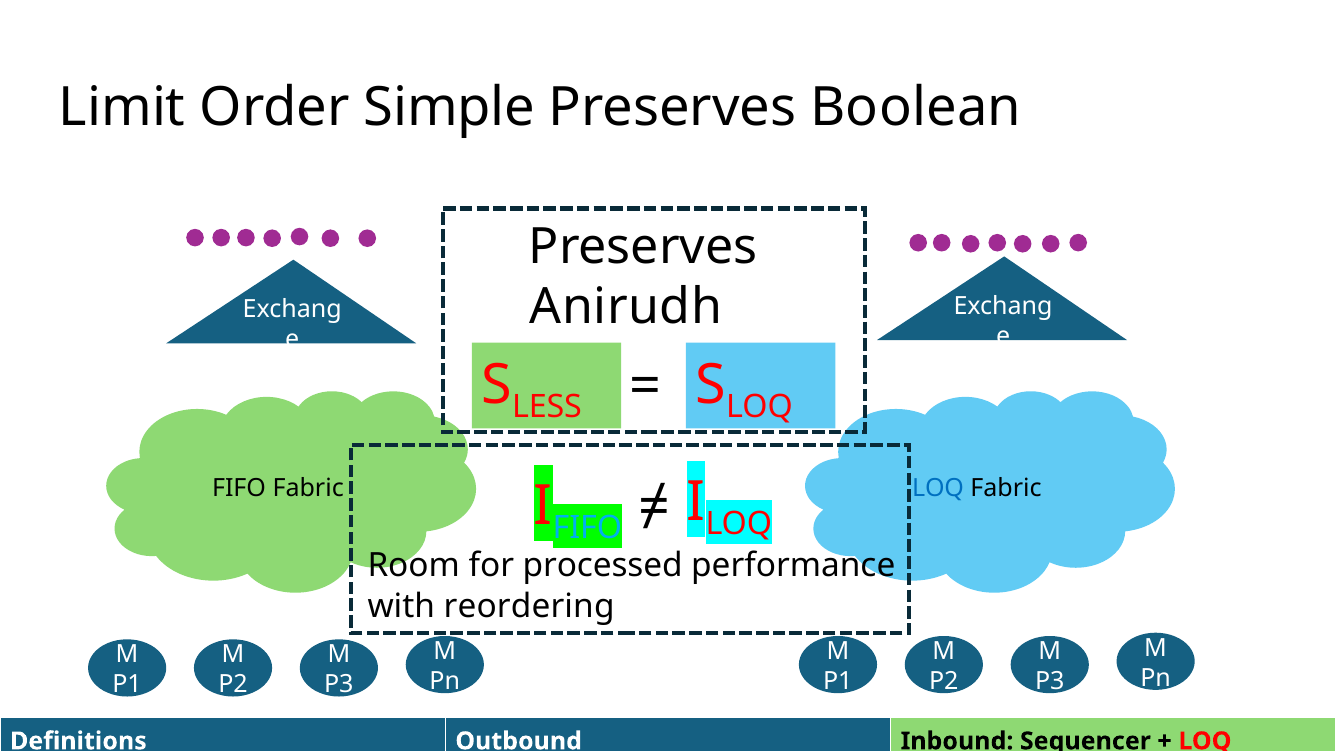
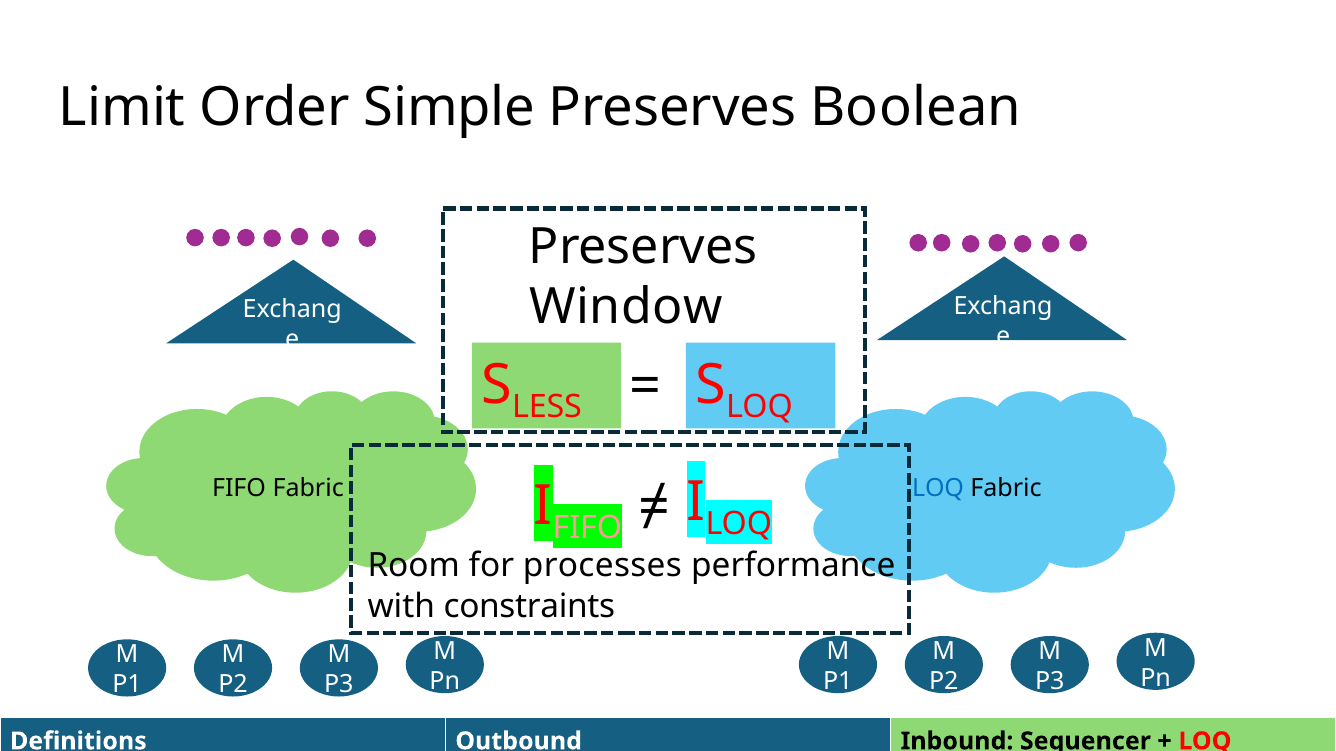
Anirudh: Anirudh -> Window
FIFO at (587, 528) colour: light blue -> pink
processed: processed -> processes
reordering: reordering -> constraints
